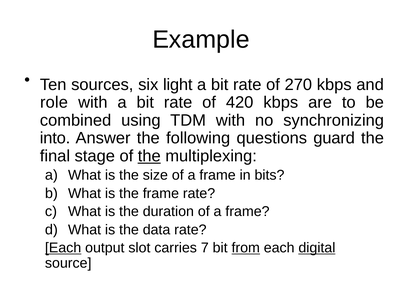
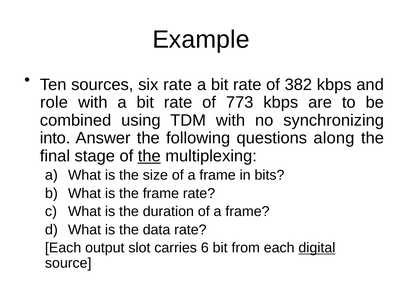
six light: light -> rate
270: 270 -> 382
420: 420 -> 773
guard: guard -> along
Each at (63, 248) underline: present -> none
7: 7 -> 6
from underline: present -> none
